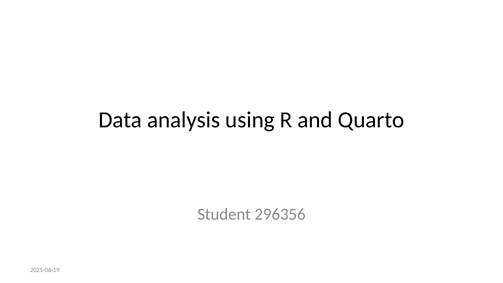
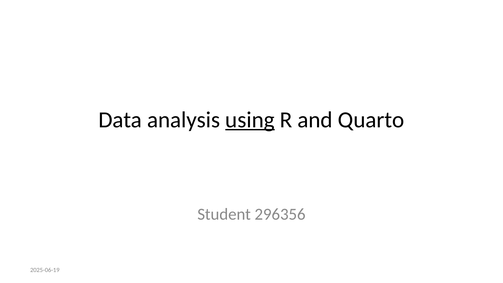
using underline: none -> present
